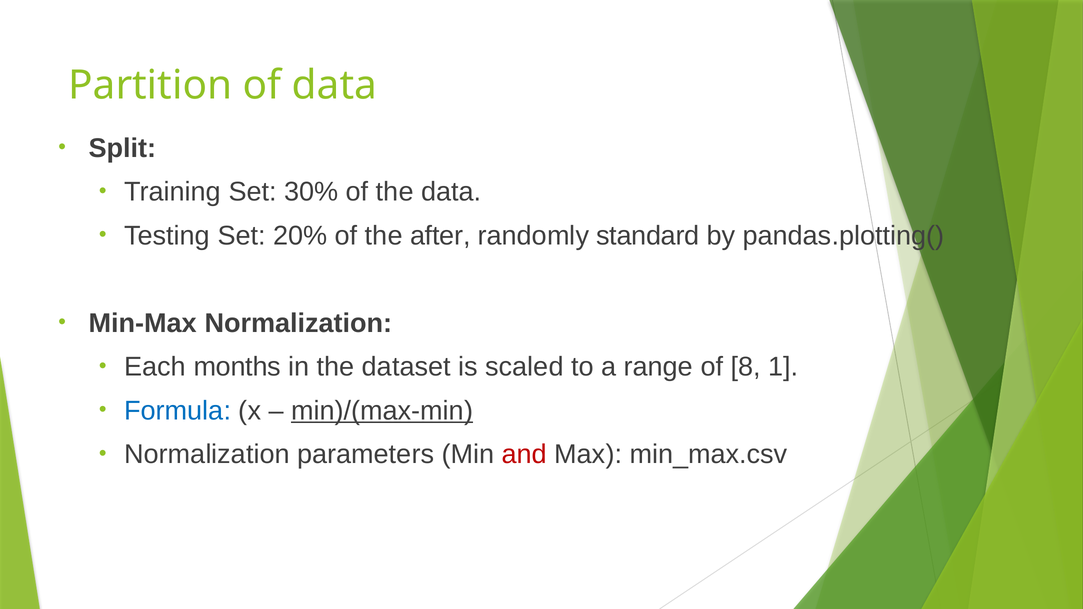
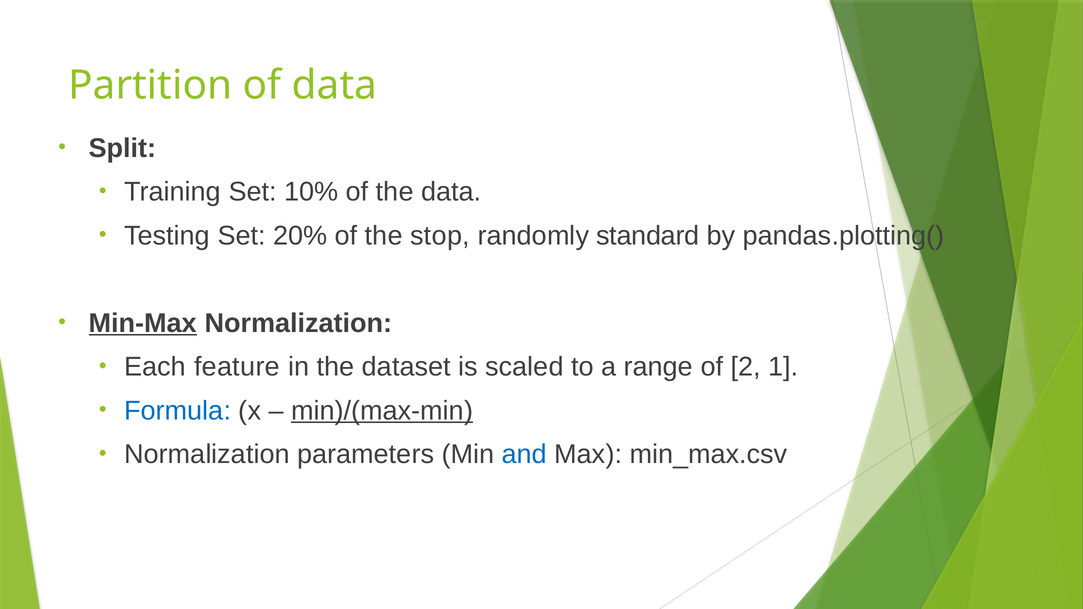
30%: 30% -> 10%
after: after -> stop
Min-Max underline: none -> present
months: months -> feature
8: 8 -> 2
and colour: red -> blue
